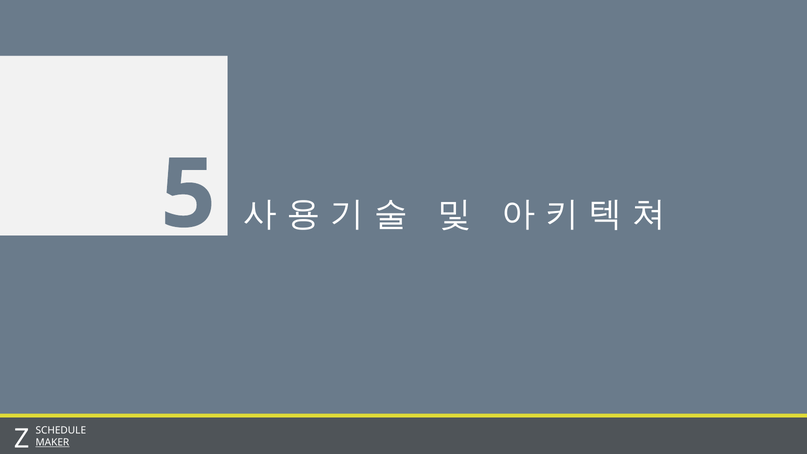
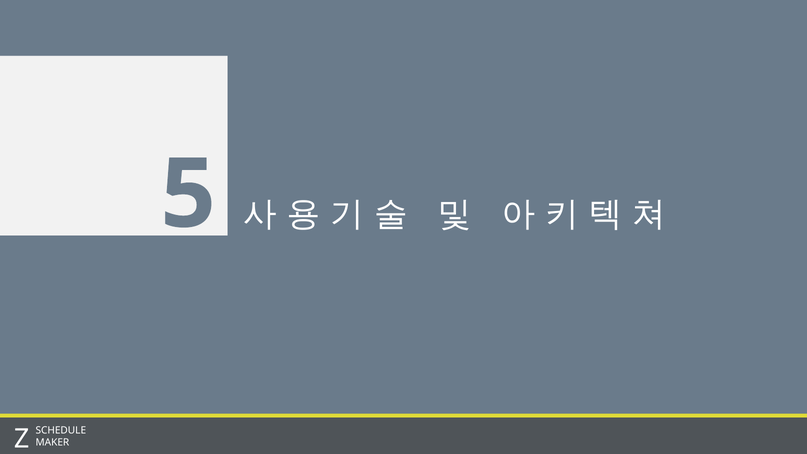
MAKER underline: present -> none
